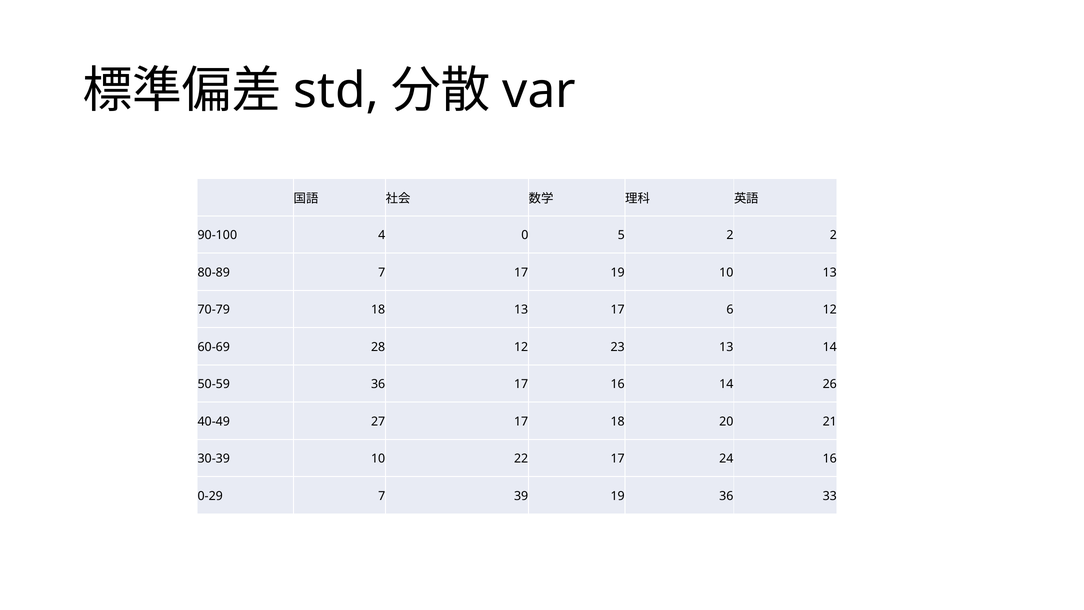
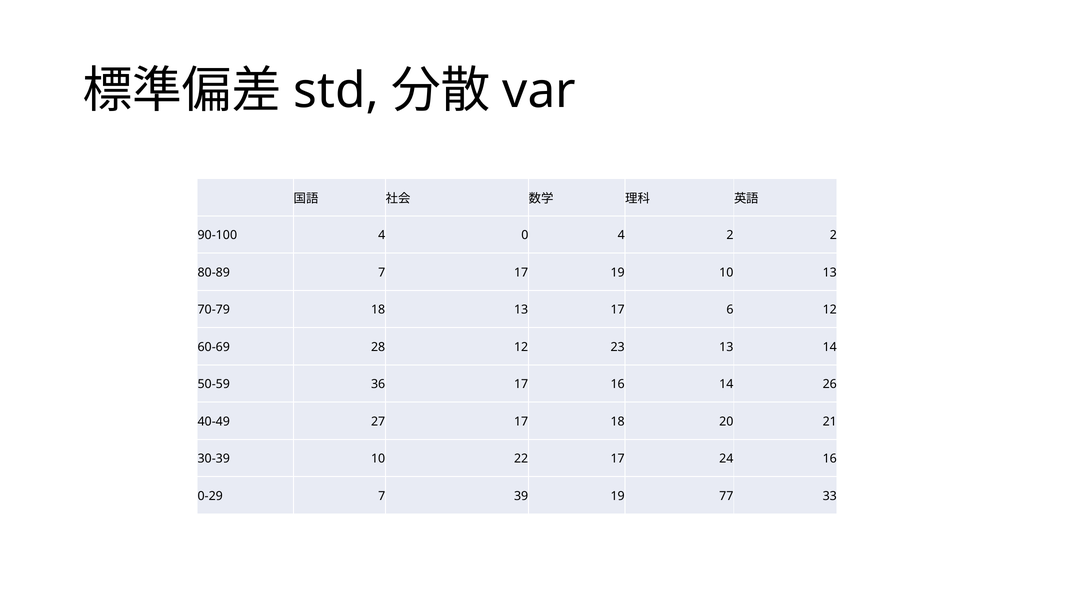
0 5: 5 -> 4
19 36: 36 -> 77
